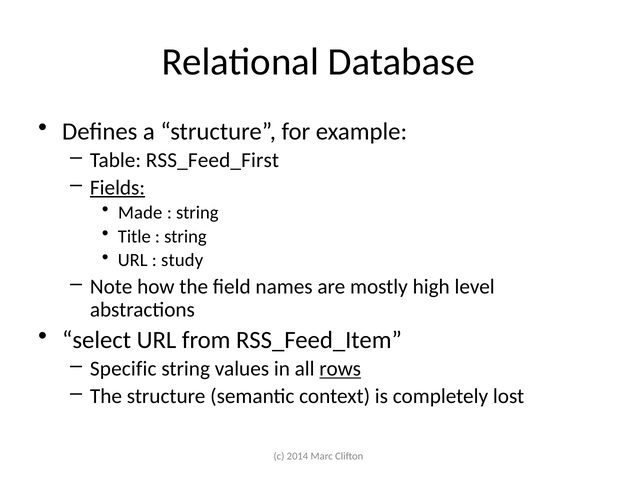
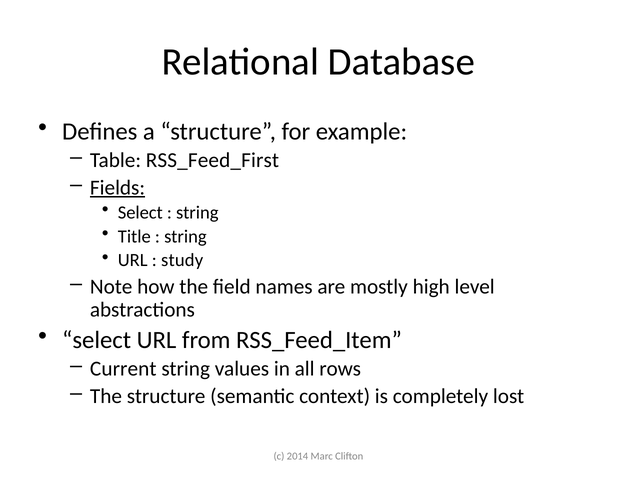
Made at (140, 212): Made -> Select
Specific: Specific -> Current
rows underline: present -> none
